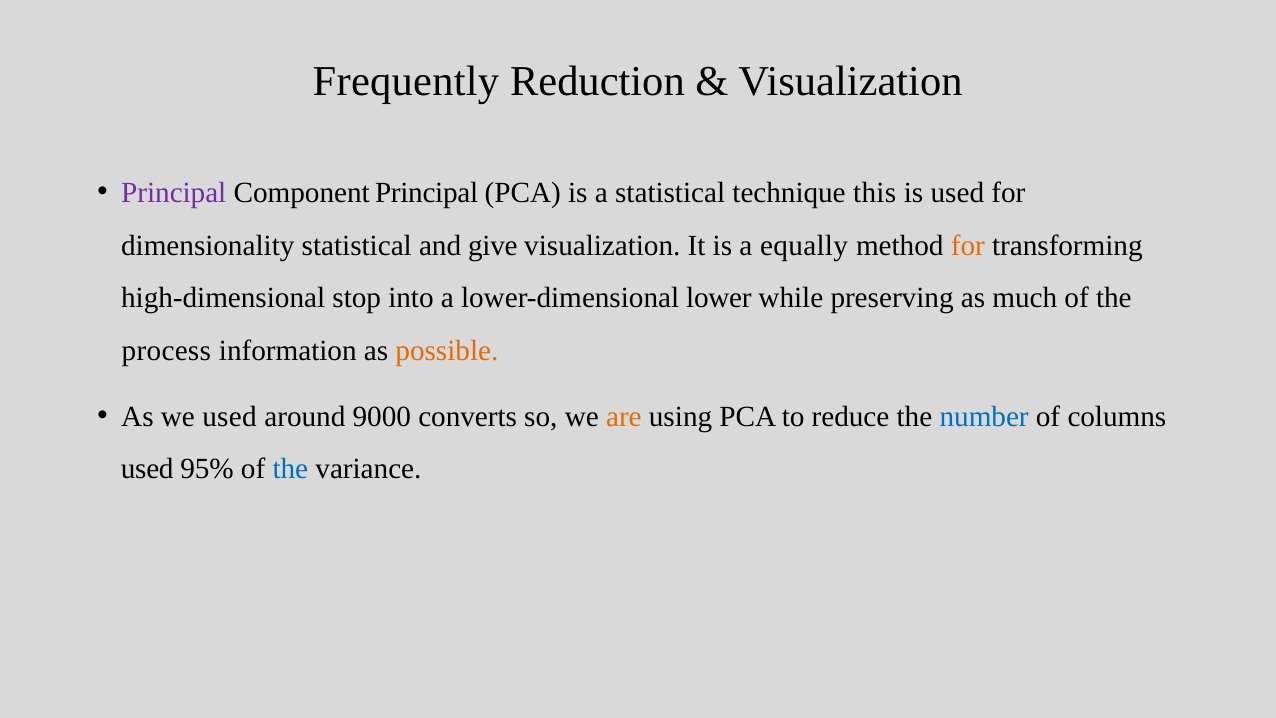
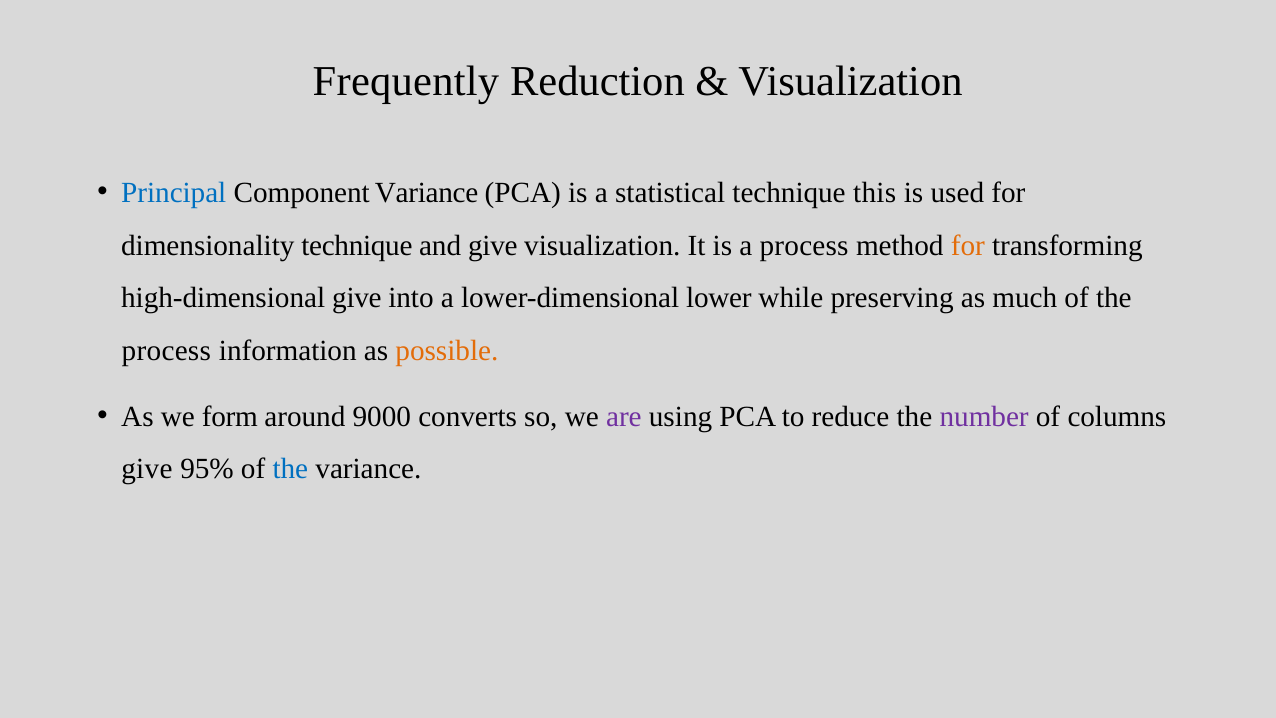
Principal at (174, 193) colour: purple -> blue
Component Principal: Principal -> Variance
dimensionality statistical: statistical -> technique
a equally: equally -> process
high-dimensional stop: stop -> give
we used: used -> form
are colour: orange -> purple
number colour: blue -> purple
used at (147, 469): used -> give
